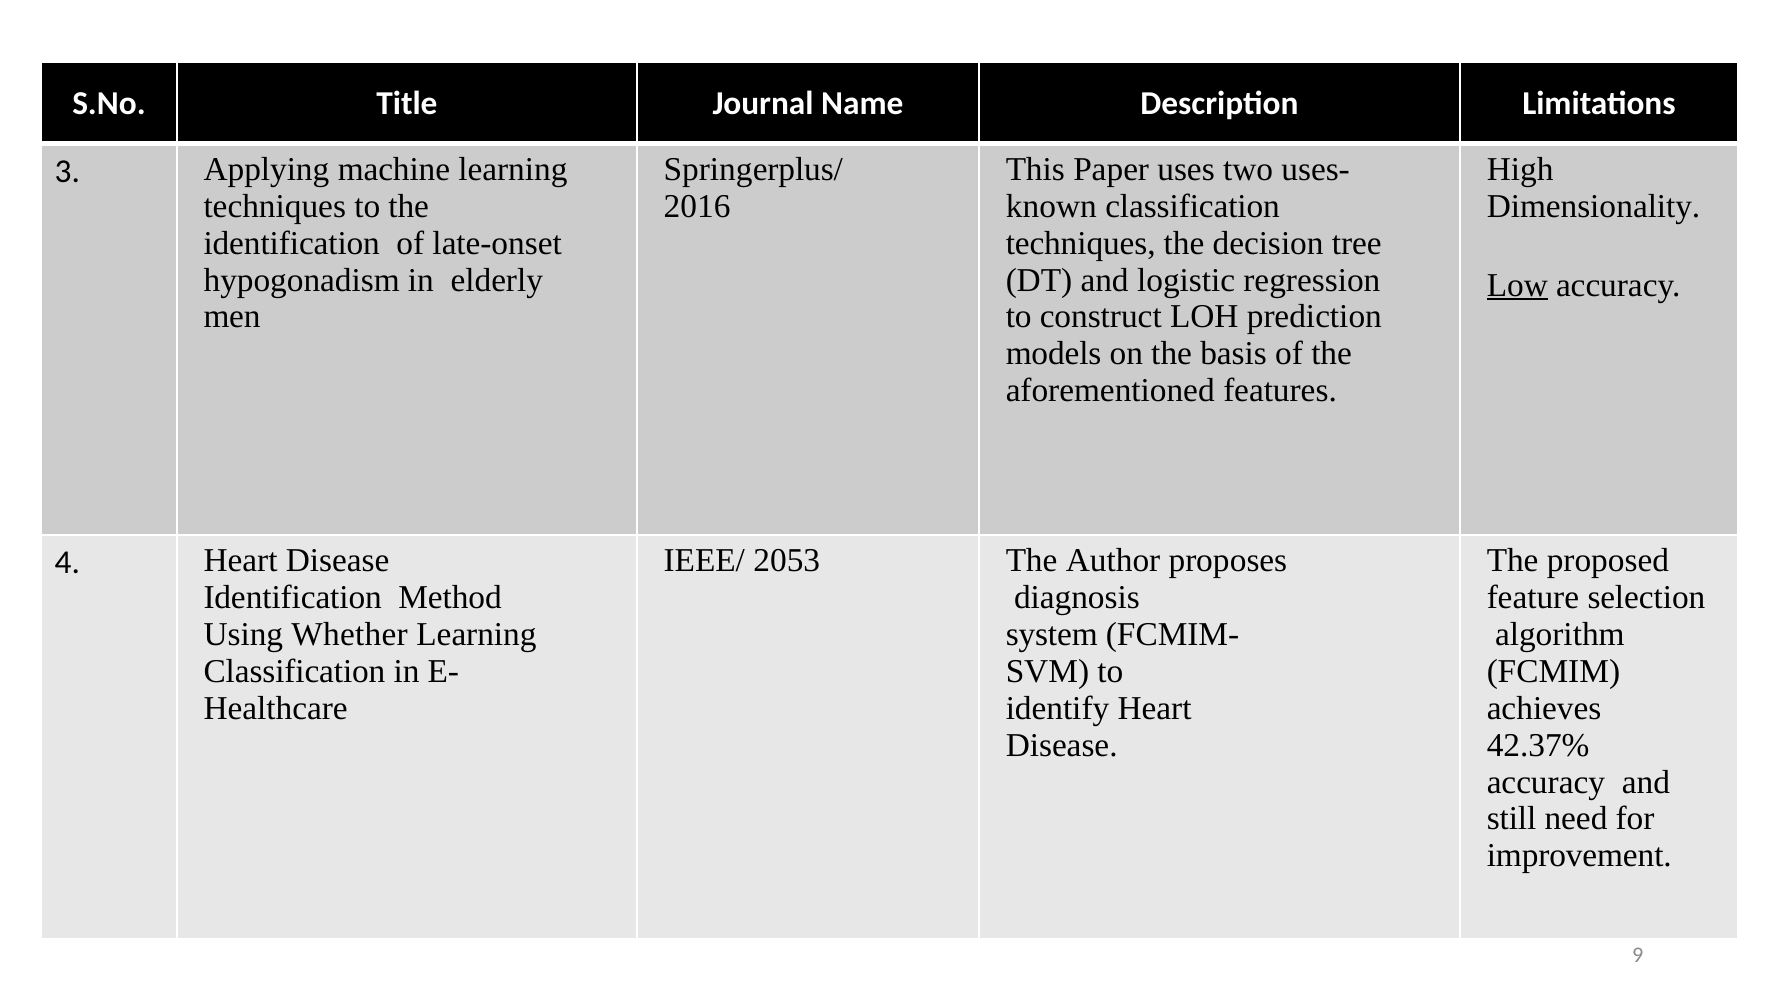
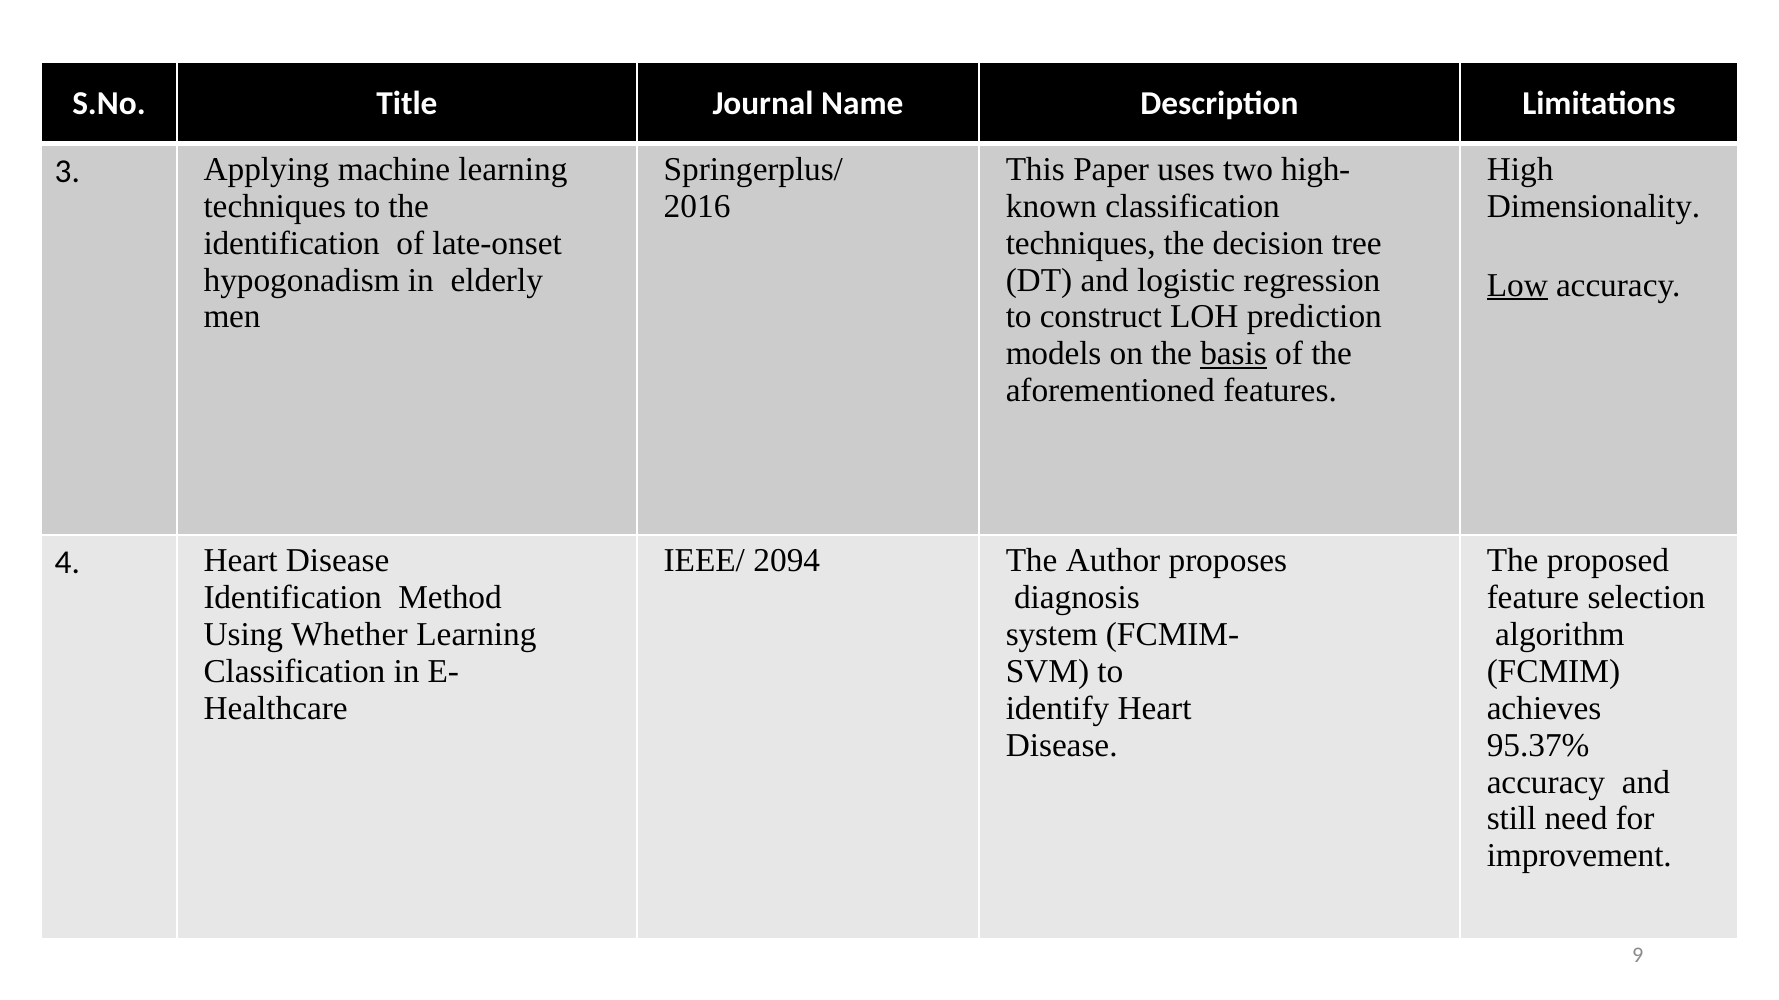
uses-: uses- -> high-
basis underline: none -> present
2053: 2053 -> 2094
42.37%: 42.37% -> 95.37%
